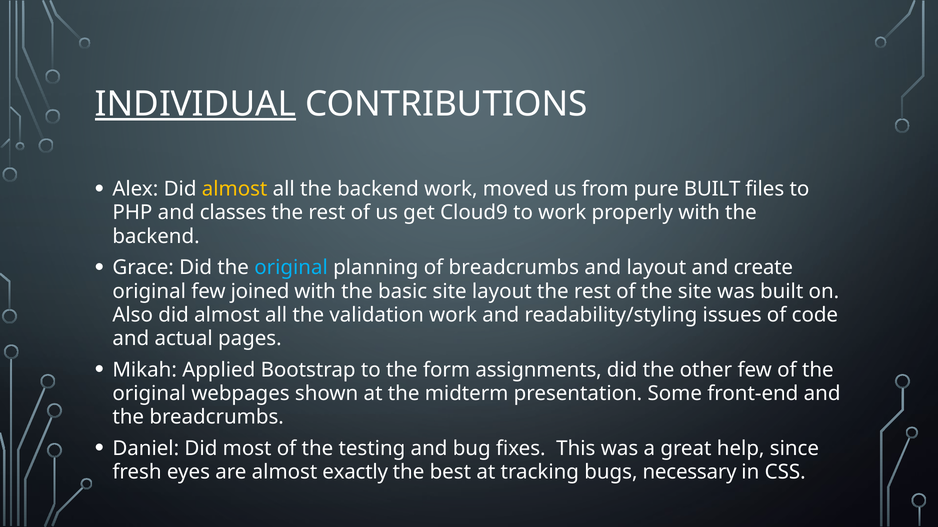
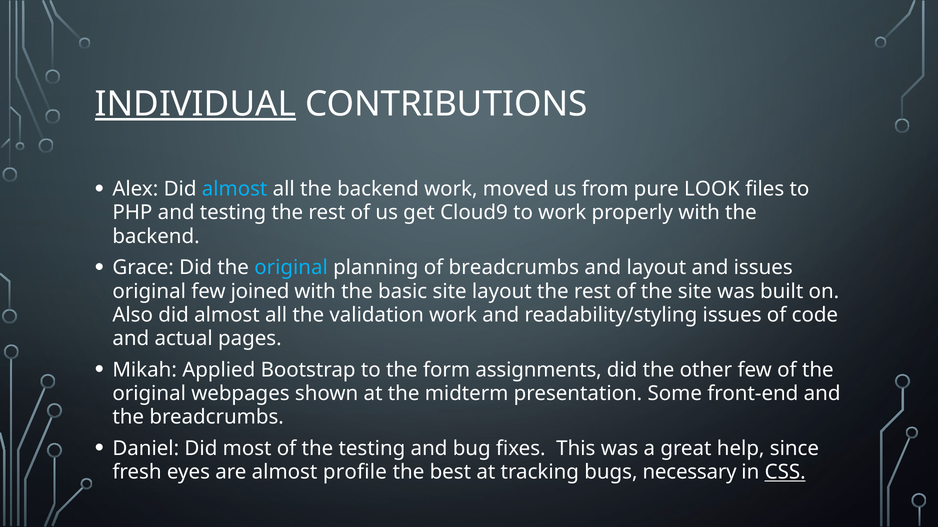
almost at (235, 189) colour: yellow -> light blue
pure BUILT: BUILT -> LOOK
and classes: classes -> testing
and create: create -> issues
exactly: exactly -> profile
CSS underline: none -> present
